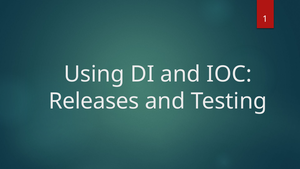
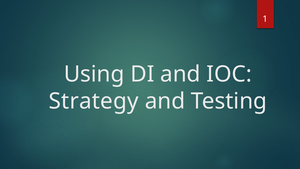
Releases: Releases -> Strategy
